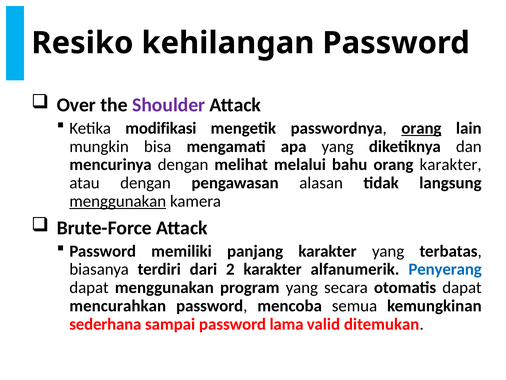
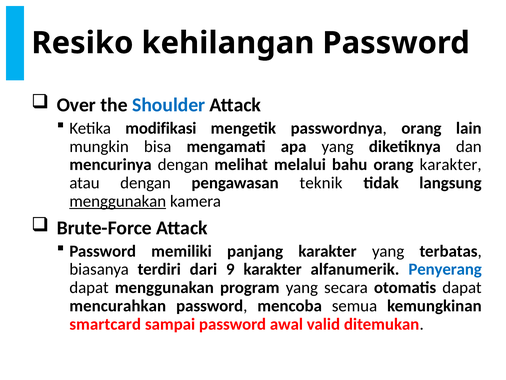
Shoulder colour: purple -> blue
orang at (421, 128) underline: present -> none
alasan: alasan -> teknik
2: 2 -> 9
sederhana: sederhana -> smartcard
lama: lama -> awal
